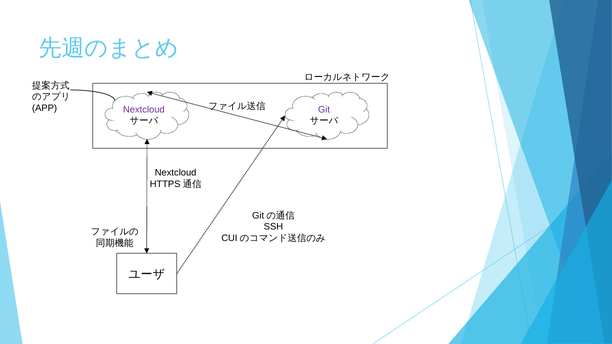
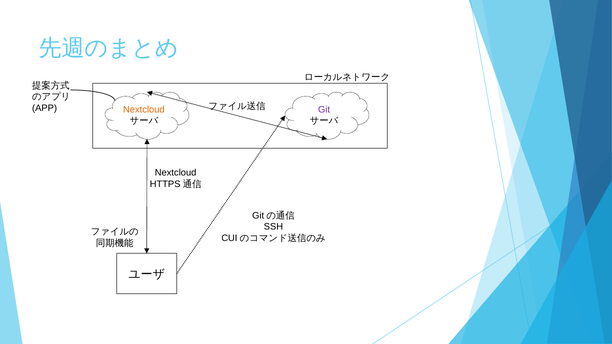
Nextcloud at (144, 110) colour: purple -> orange
